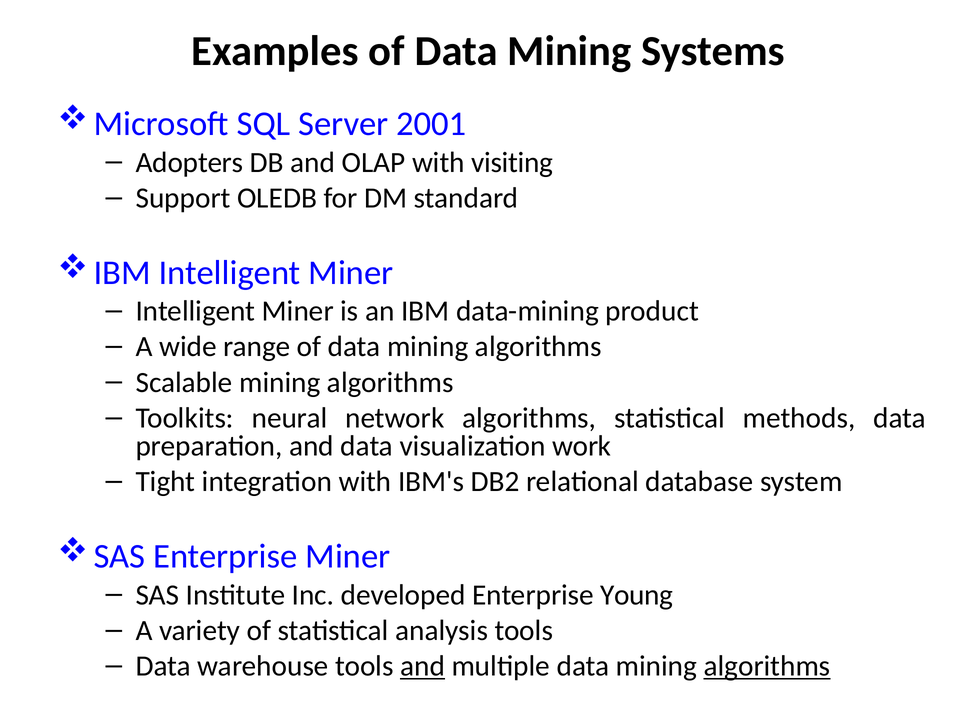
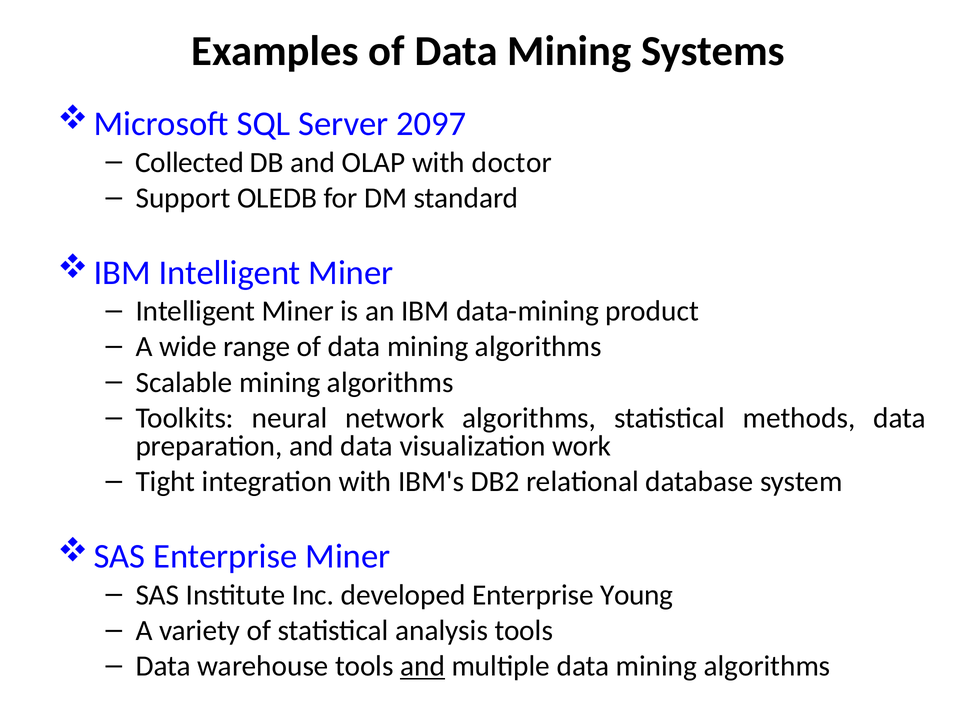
2001: 2001 -> 2097
Adopters: Adopters -> Collected
visiting: visiting -> doctor
algorithms at (767, 666) underline: present -> none
